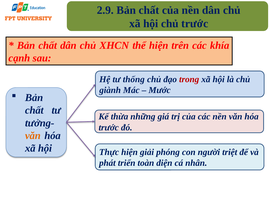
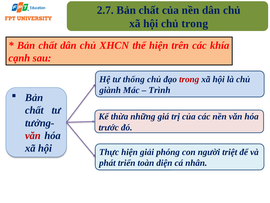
2.9: 2.9 -> 2.7
chủ trước: trước -> trong
Mước: Mước -> Trình
văn at (33, 135) colour: orange -> red
